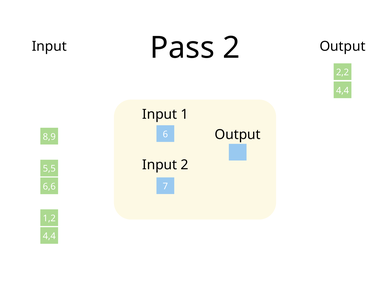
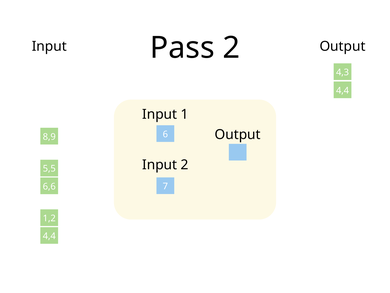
2,2: 2,2 -> 4,3
